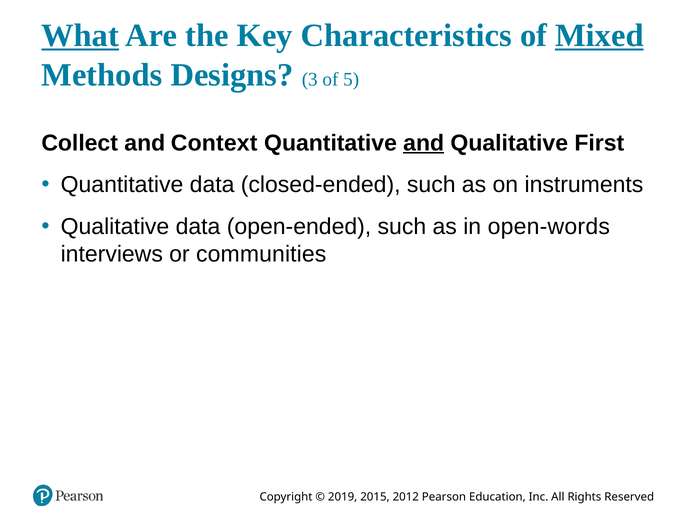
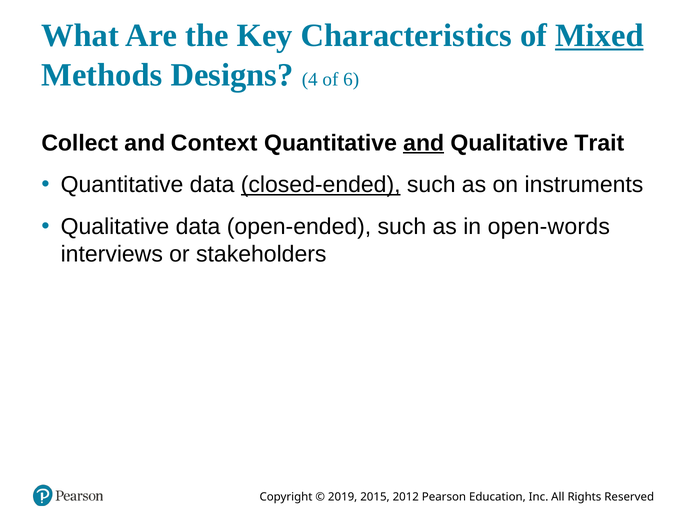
What underline: present -> none
3: 3 -> 4
5: 5 -> 6
First: First -> Trait
closed-ended underline: none -> present
communities: communities -> stakeholders
